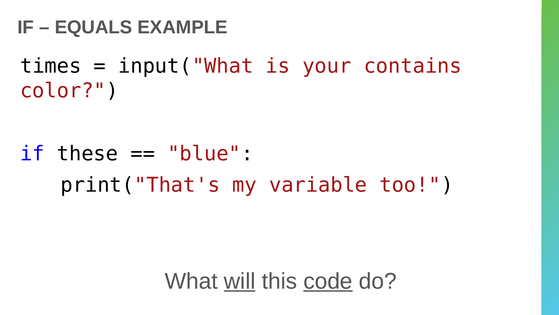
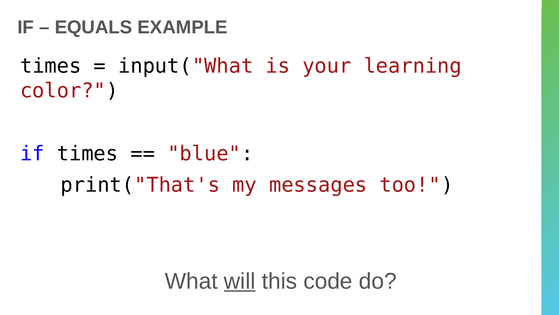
contains: contains -> learning
if these: these -> times
variable: variable -> messages
code underline: present -> none
